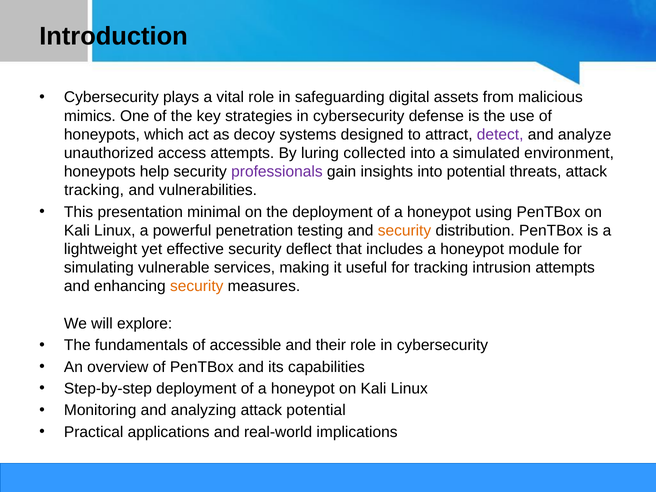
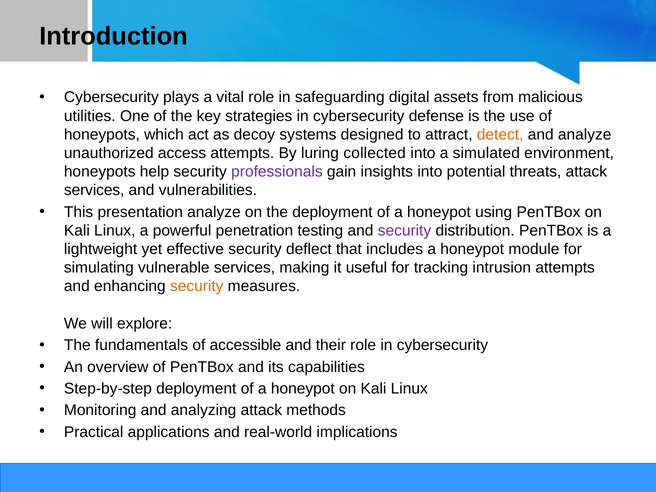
mimics: mimics -> utilities
detect colour: purple -> orange
tracking at (94, 190): tracking -> services
presentation minimal: minimal -> analyze
security at (404, 231) colour: orange -> purple
attack potential: potential -> methods
